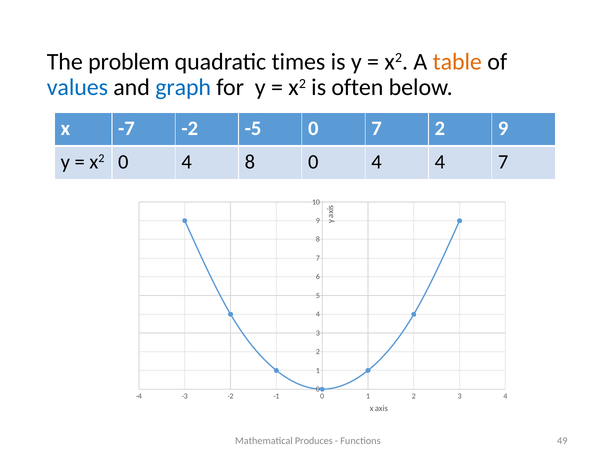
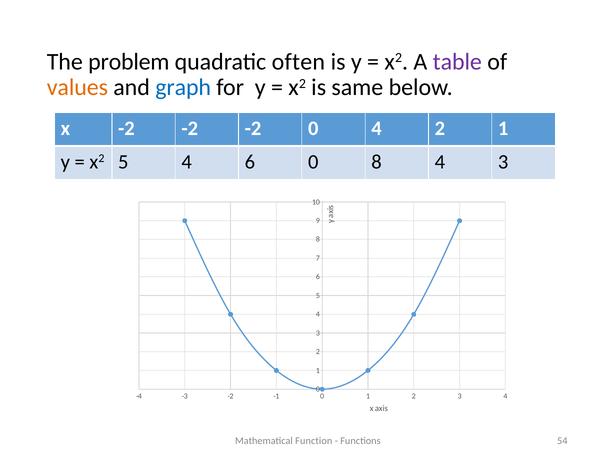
times: times -> often
table colour: orange -> purple
values colour: blue -> orange
often: often -> same
x -7: -7 -> -2
-5 at (253, 128): -5 -> -2
0 7: 7 -> 4
2 9: 9 -> 1
x2 0: 0 -> 5
4 8: 8 -> 6
4 at (377, 162): 4 -> 8
4 7: 7 -> 3
Produces: Produces -> Function
49: 49 -> 54
